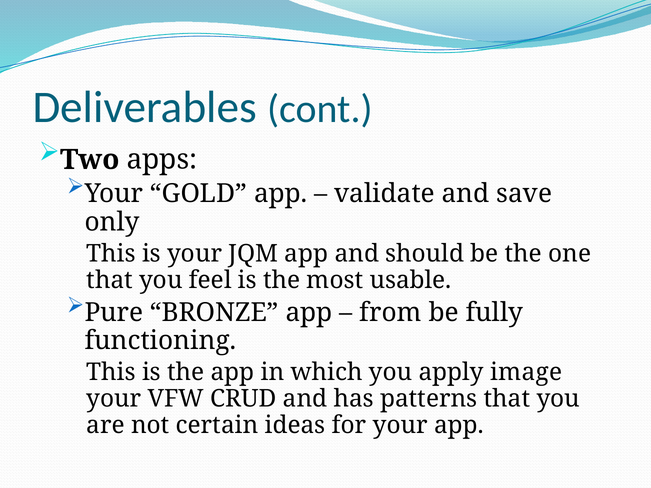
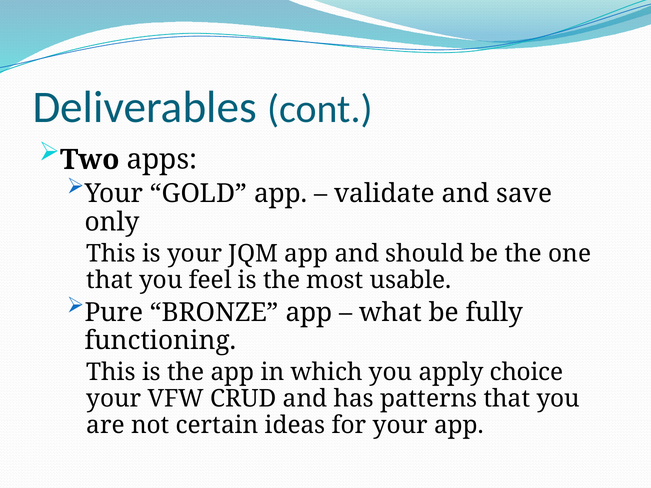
from: from -> what
image: image -> choice
